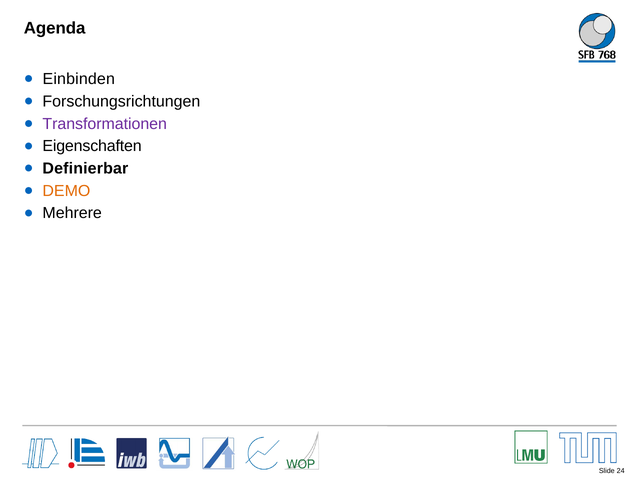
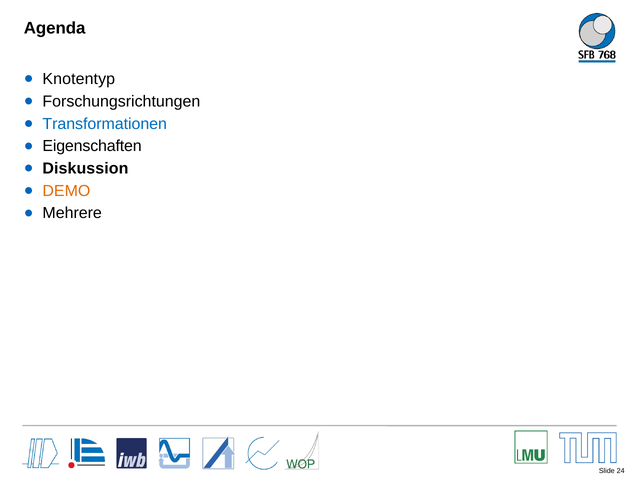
Einbinden: Einbinden -> Knotentyp
Transformationen colour: purple -> blue
Definierbar: Definierbar -> Diskussion
